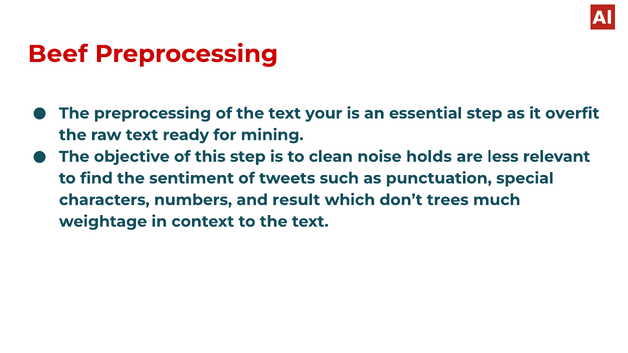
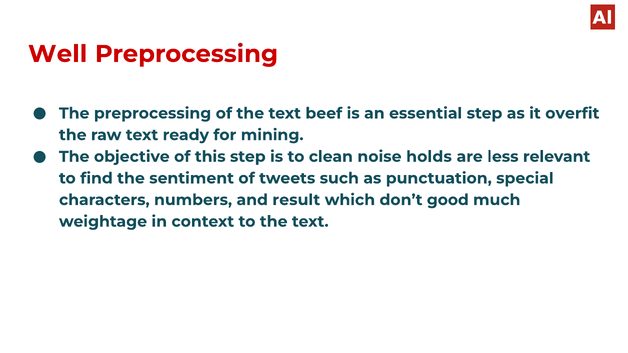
Beef: Beef -> Well
your: your -> beef
trees: trees -> good
